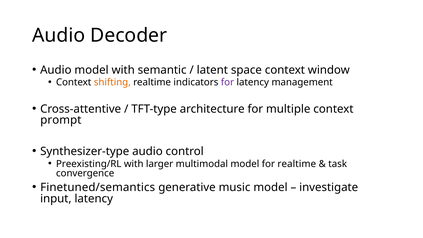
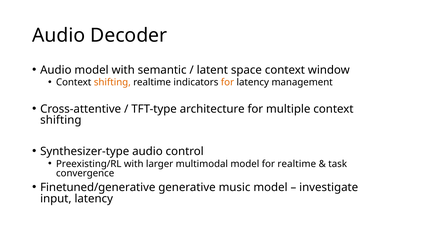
for at (227, 82) colour: purple -> orange
prompt at (61, 120): prompt -> shifting
Finetuned/semantics: Finetuned/semantics -> Finetuned/generative
